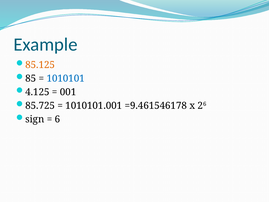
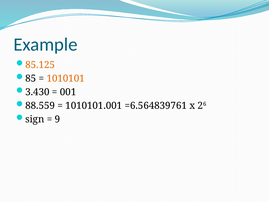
1010101 colour: blue -> orange
4.125: 4.125 -> 3.430
85.725: 85.725 -> 88.559
=9.461546178: =9.461546178 -> =6.564839761
6: 6 -> 9
